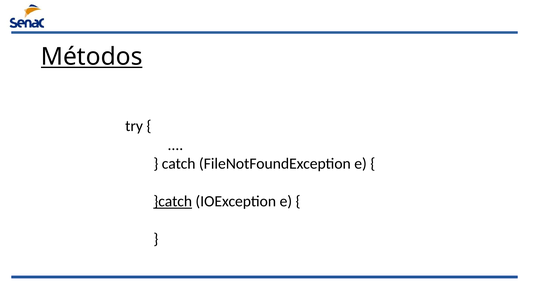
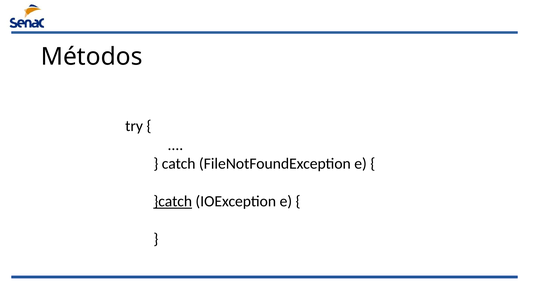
Métodos underline: present -> none
